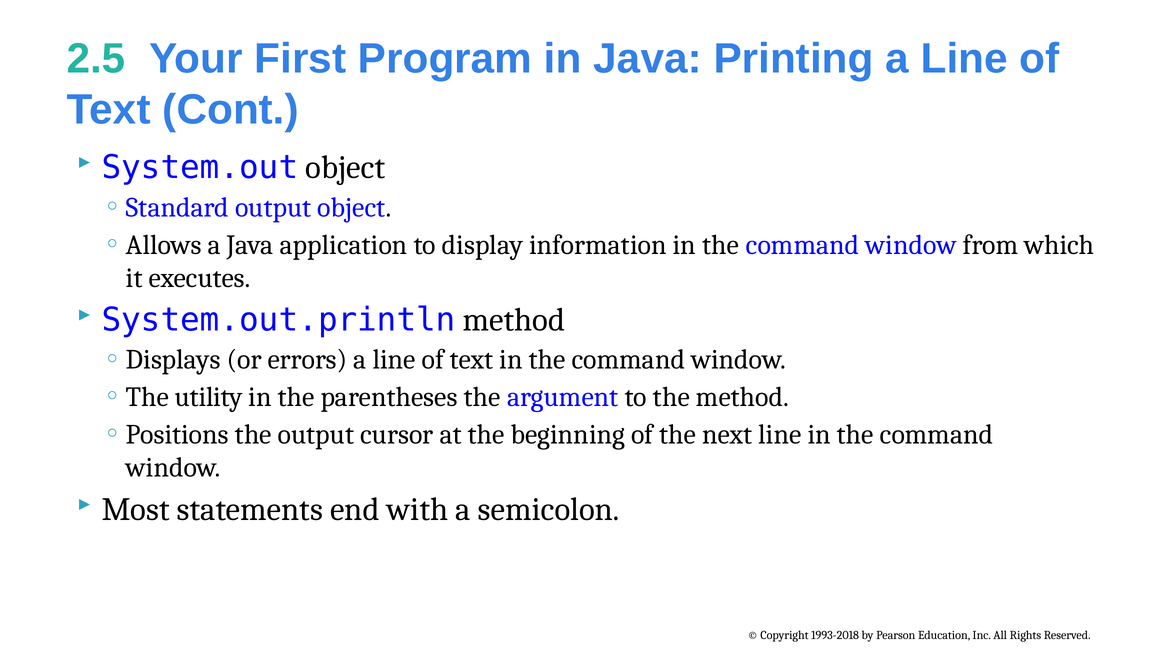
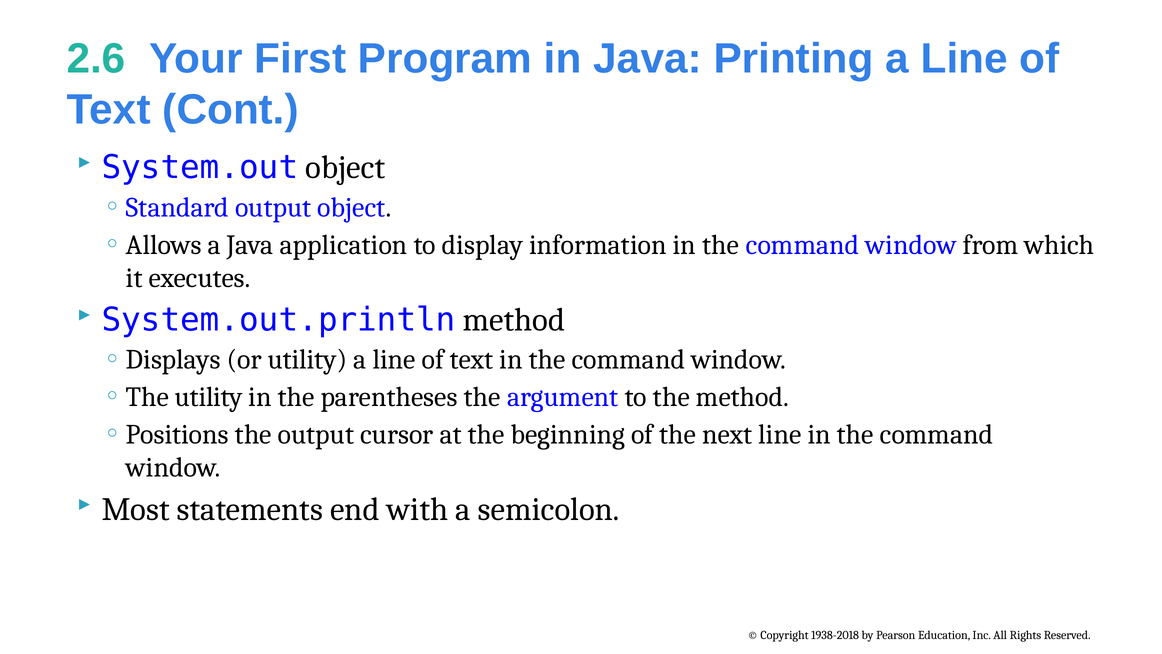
2.5: 2.5 -> 2.6
or errors: errors -> utility
1993-2018: 1993-2018 -> 1938-2018
